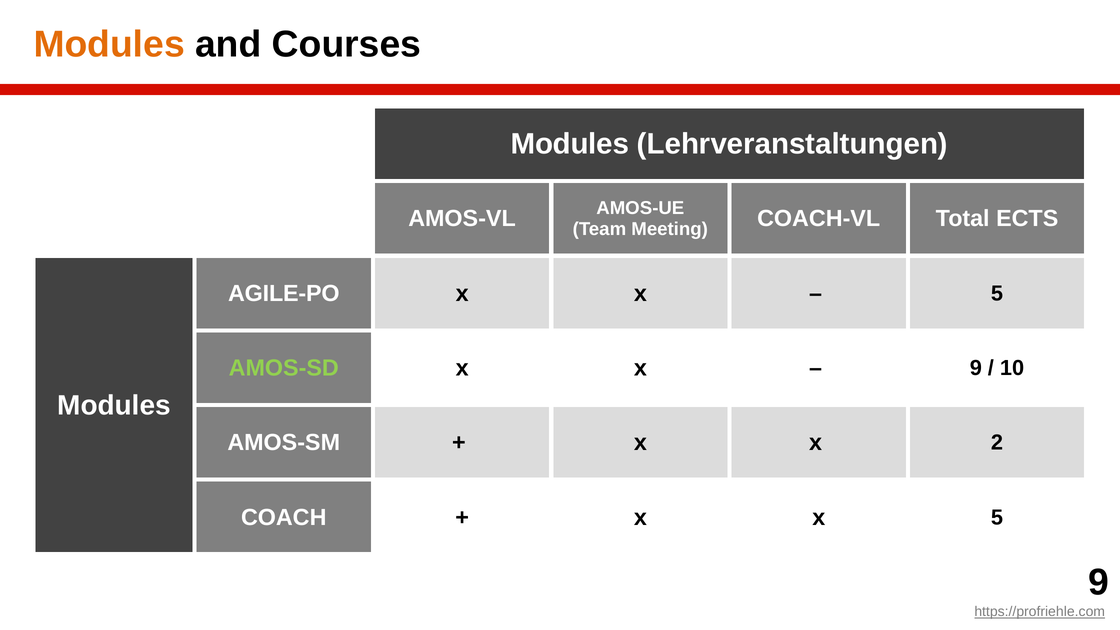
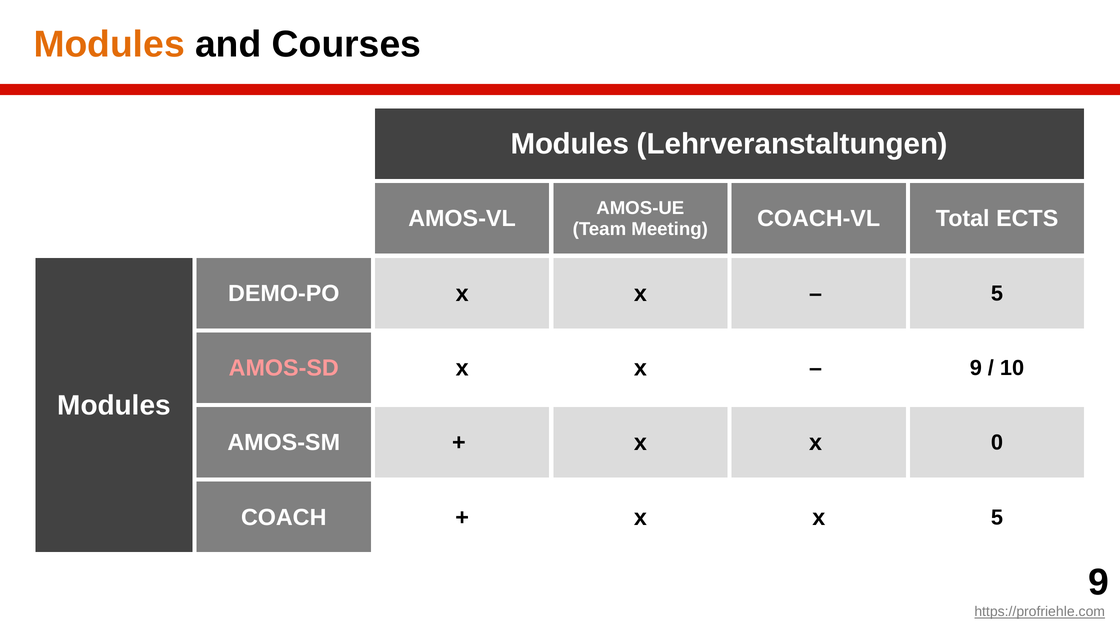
AGILE-PO: AGILE-PO -> DEMO-PO
AMOS-SD colour: light green -> pink
2: 2 -> 0
